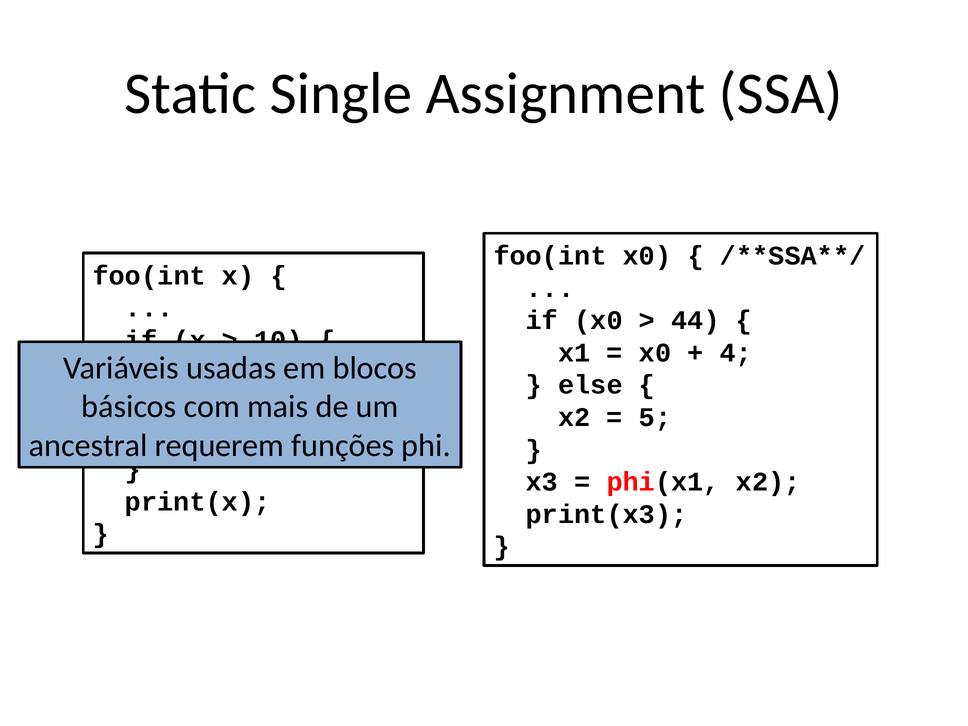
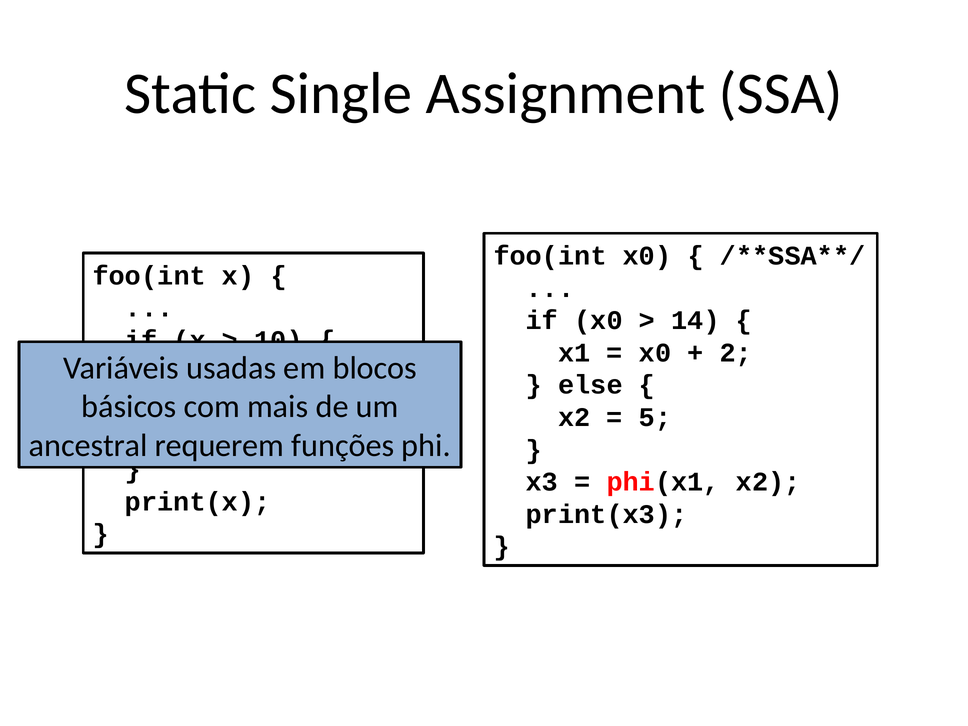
44: 44 -> 14
4: 4 -> 2
